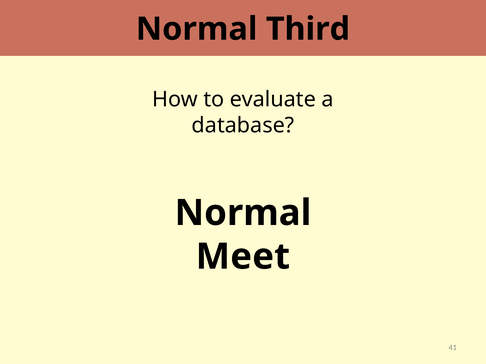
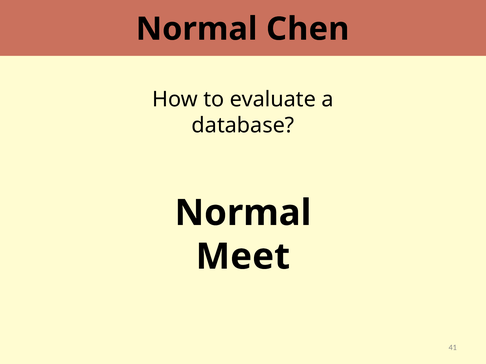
Third: Third -> Chen
